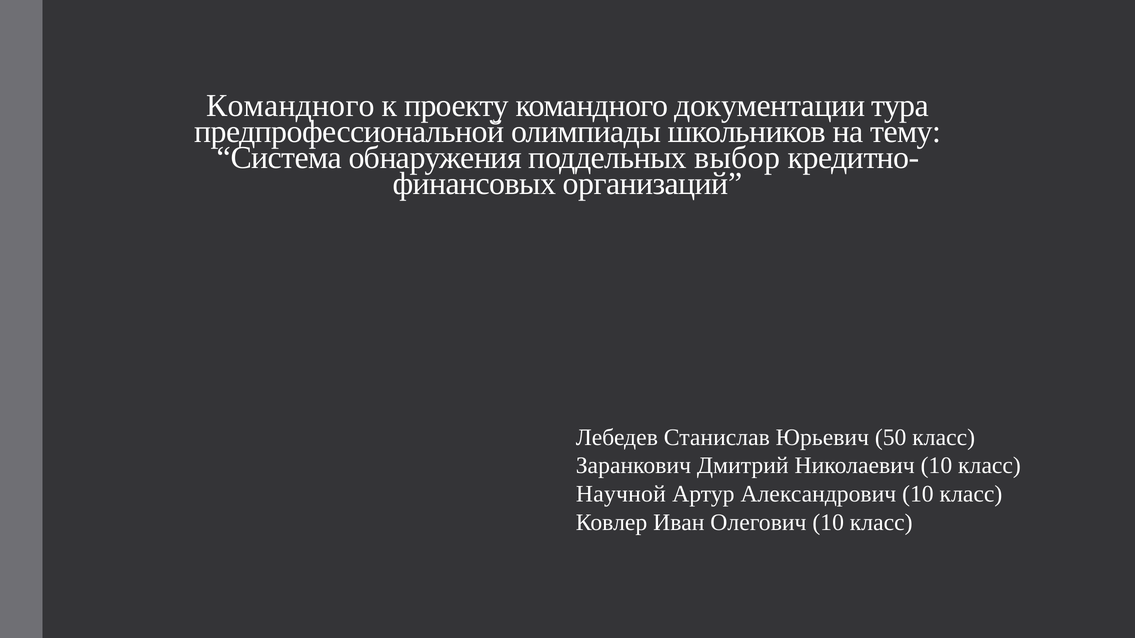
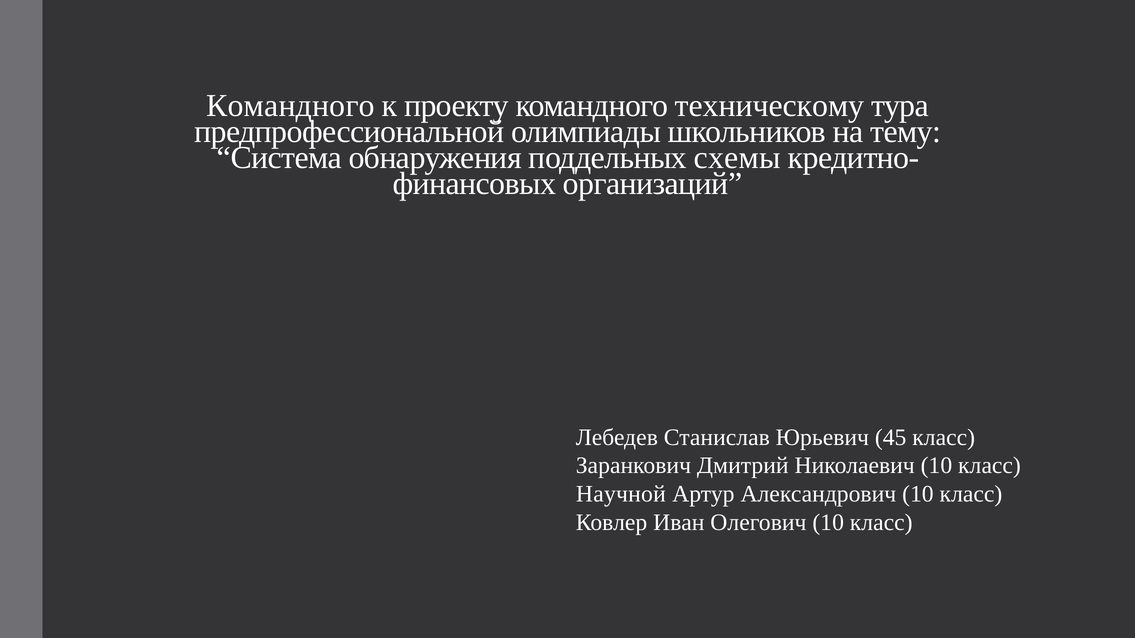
документации: документации -> техническому
выбор: выбор -> схемы
50: 50 -> 45
